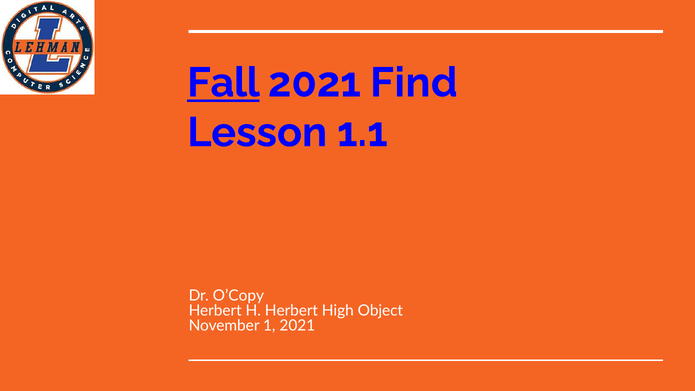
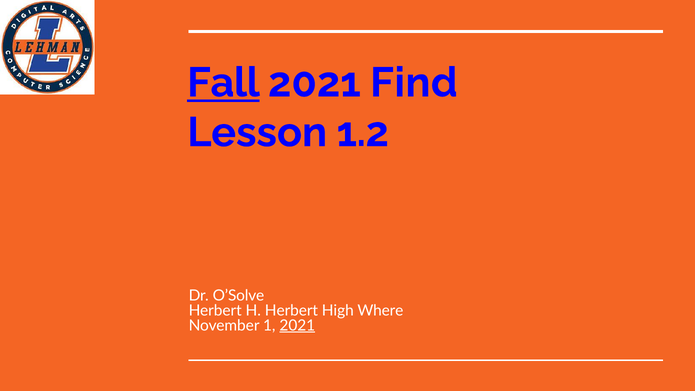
1.1: 1.1 -> 1.2
O’Copy: O’Copy -> O’Solve
Object: Object -> Where
2021 at (297, 325) underline: none -> present
